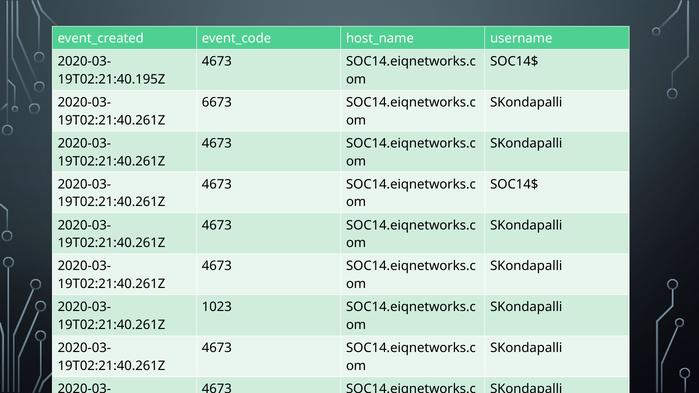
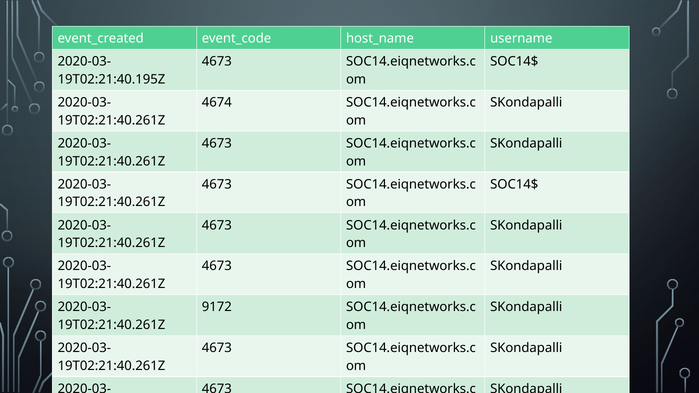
6673: 6673 -> 4674
1023: 1023 -> 9172
